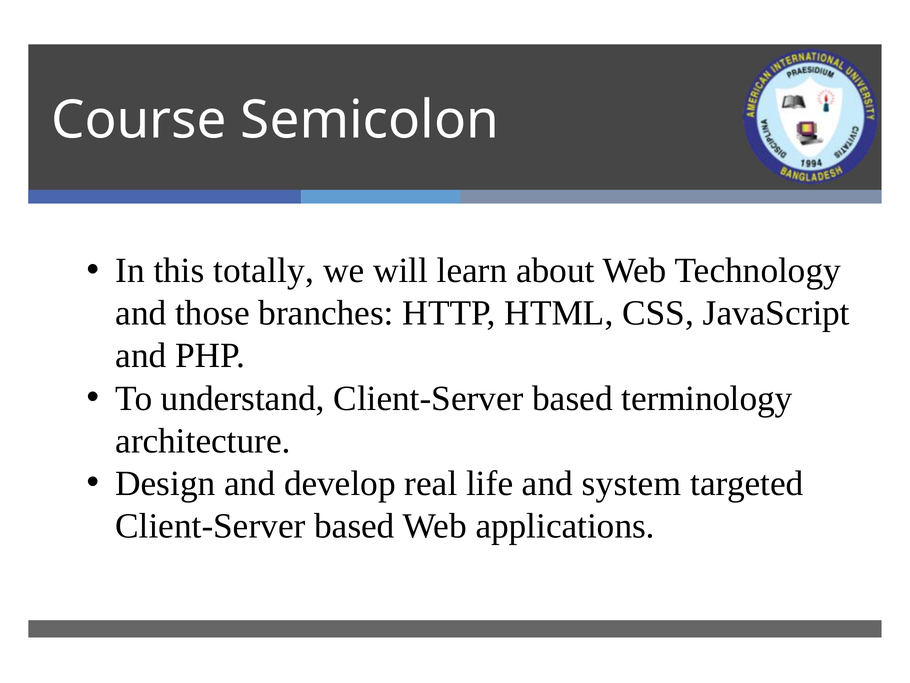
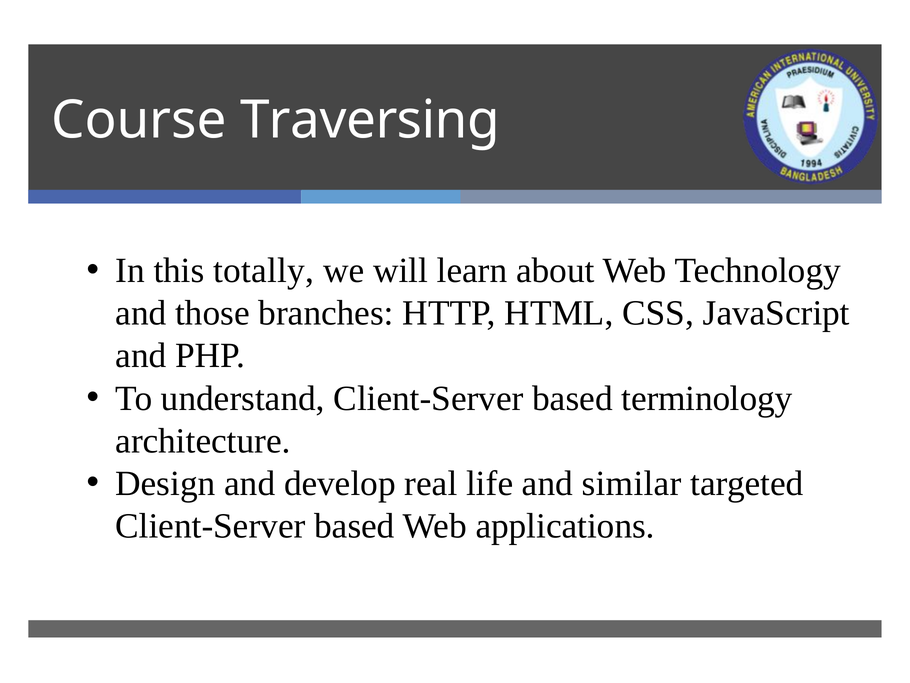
Semicolon: Semicolon -> Traversing
system: system -> similar
